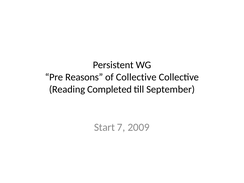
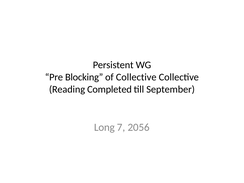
Reasons: Reasons -> Blocking
Start: Start -> Long
2009: 2009 -> 2056
